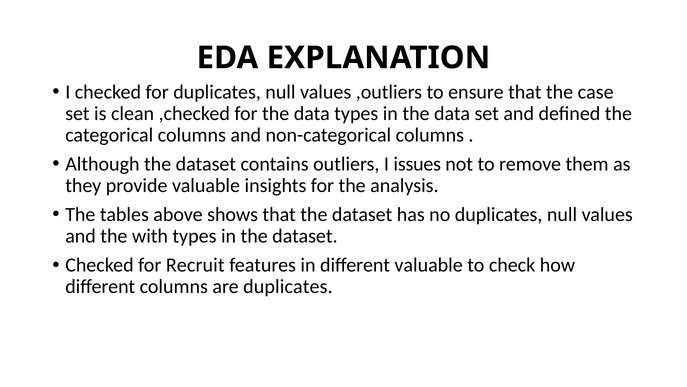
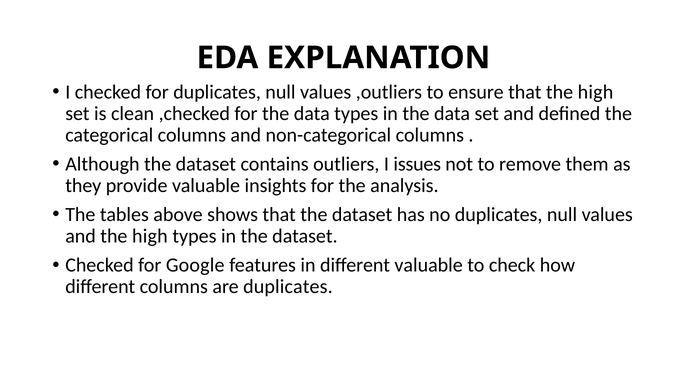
that the case: case -> high
and the with: with -> high
Recruit: Recruit -> Google
